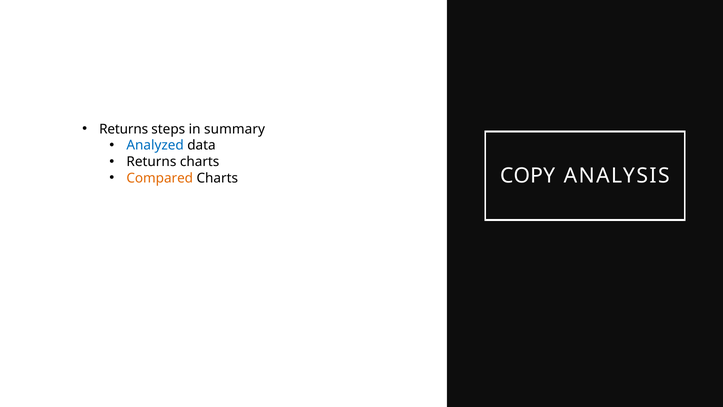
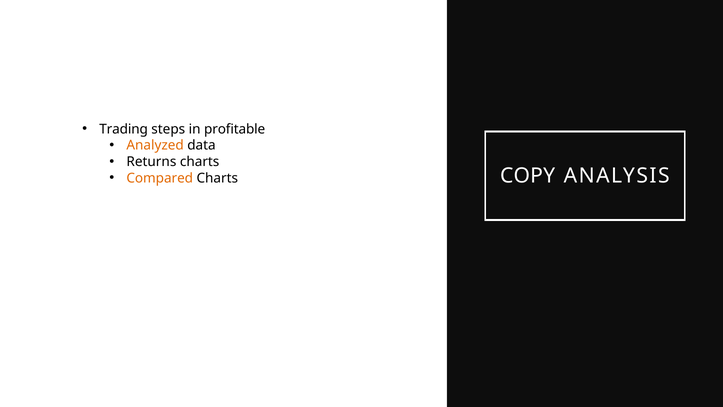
Returns at (124, 129): Returns -> Trading
summary: summary -> profitable
Analyzed colour: blue -> orange
